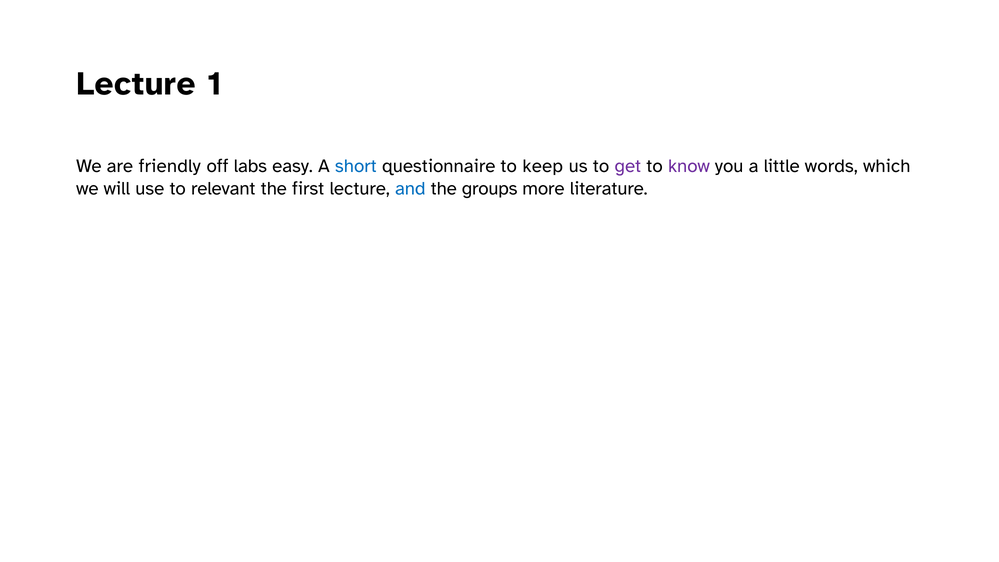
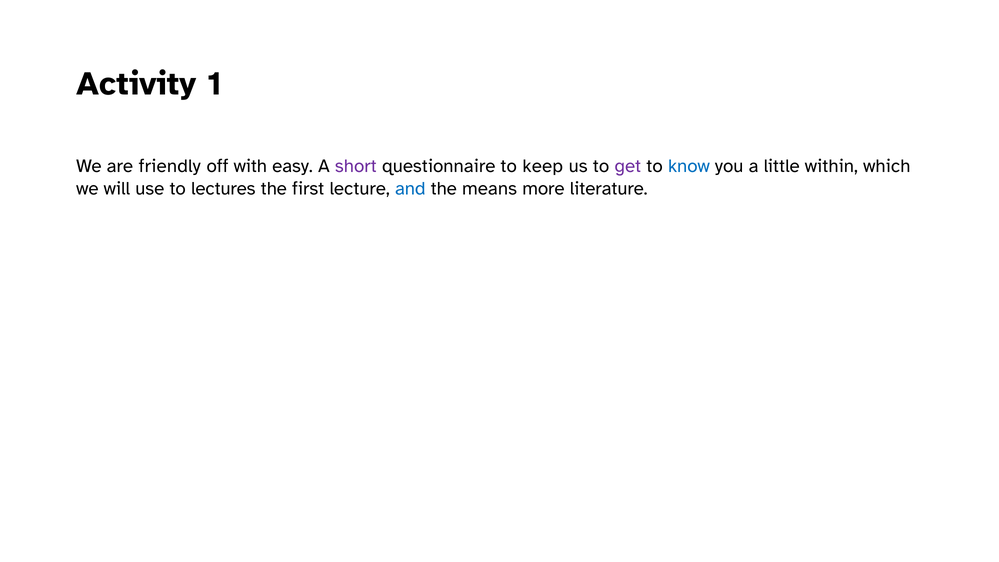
Lecture at (136, 84): Lecture -> Activity
labs: labs -> with
short colour: blue -> purple
know colour: purple -> blue
words: words -> within
relevant: relevant -> lectures
groups: groups -> means
